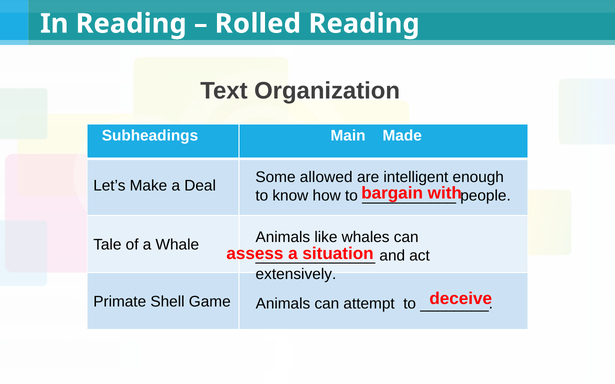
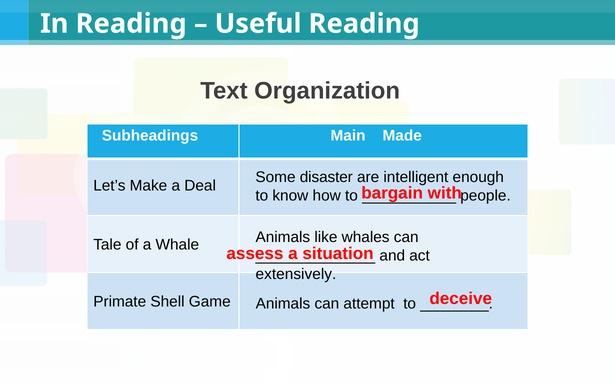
Rolled: Rolled -> Useful
allowed: allowed -> disaster
